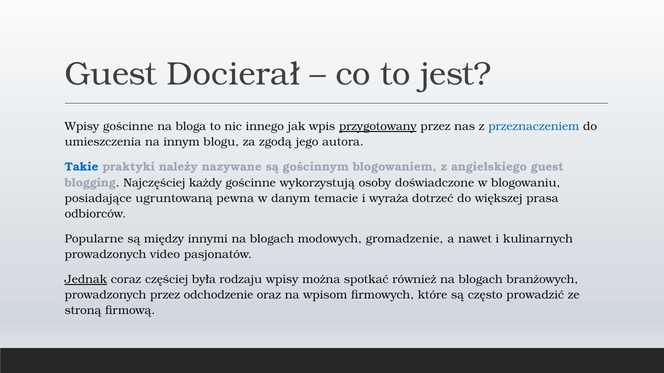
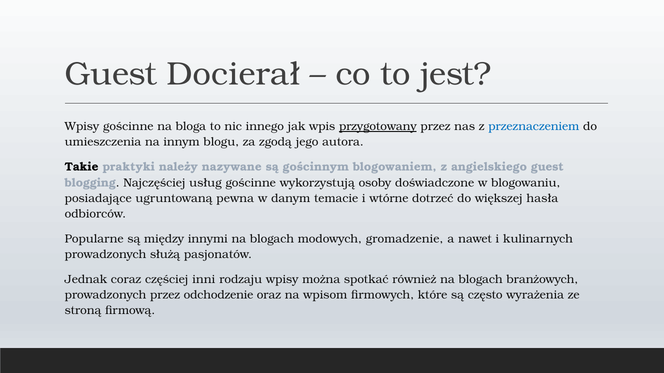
Takie colour: blue -> black
każdy: każdy -> usług
wyraża: wyraża -> wtórne
prasa: prasa -> hasła
video: video -> służą
Jednak underline: present -> none
była: była -> inni
prowadzić: prowadzić -> wyrażenia
